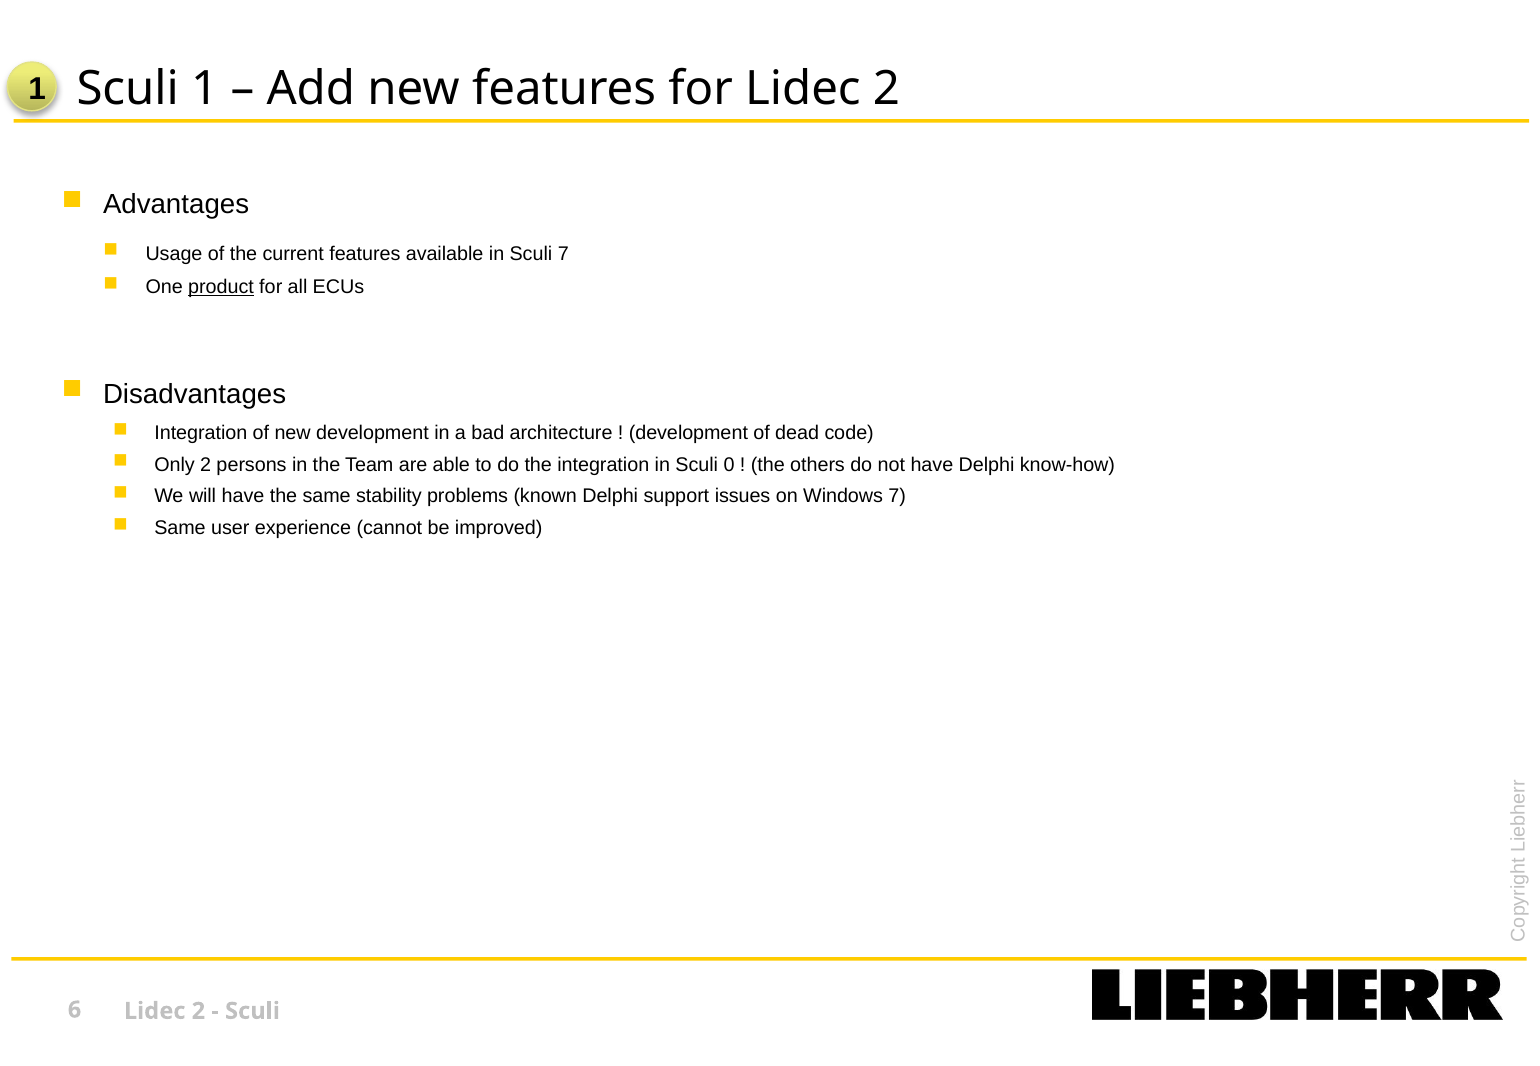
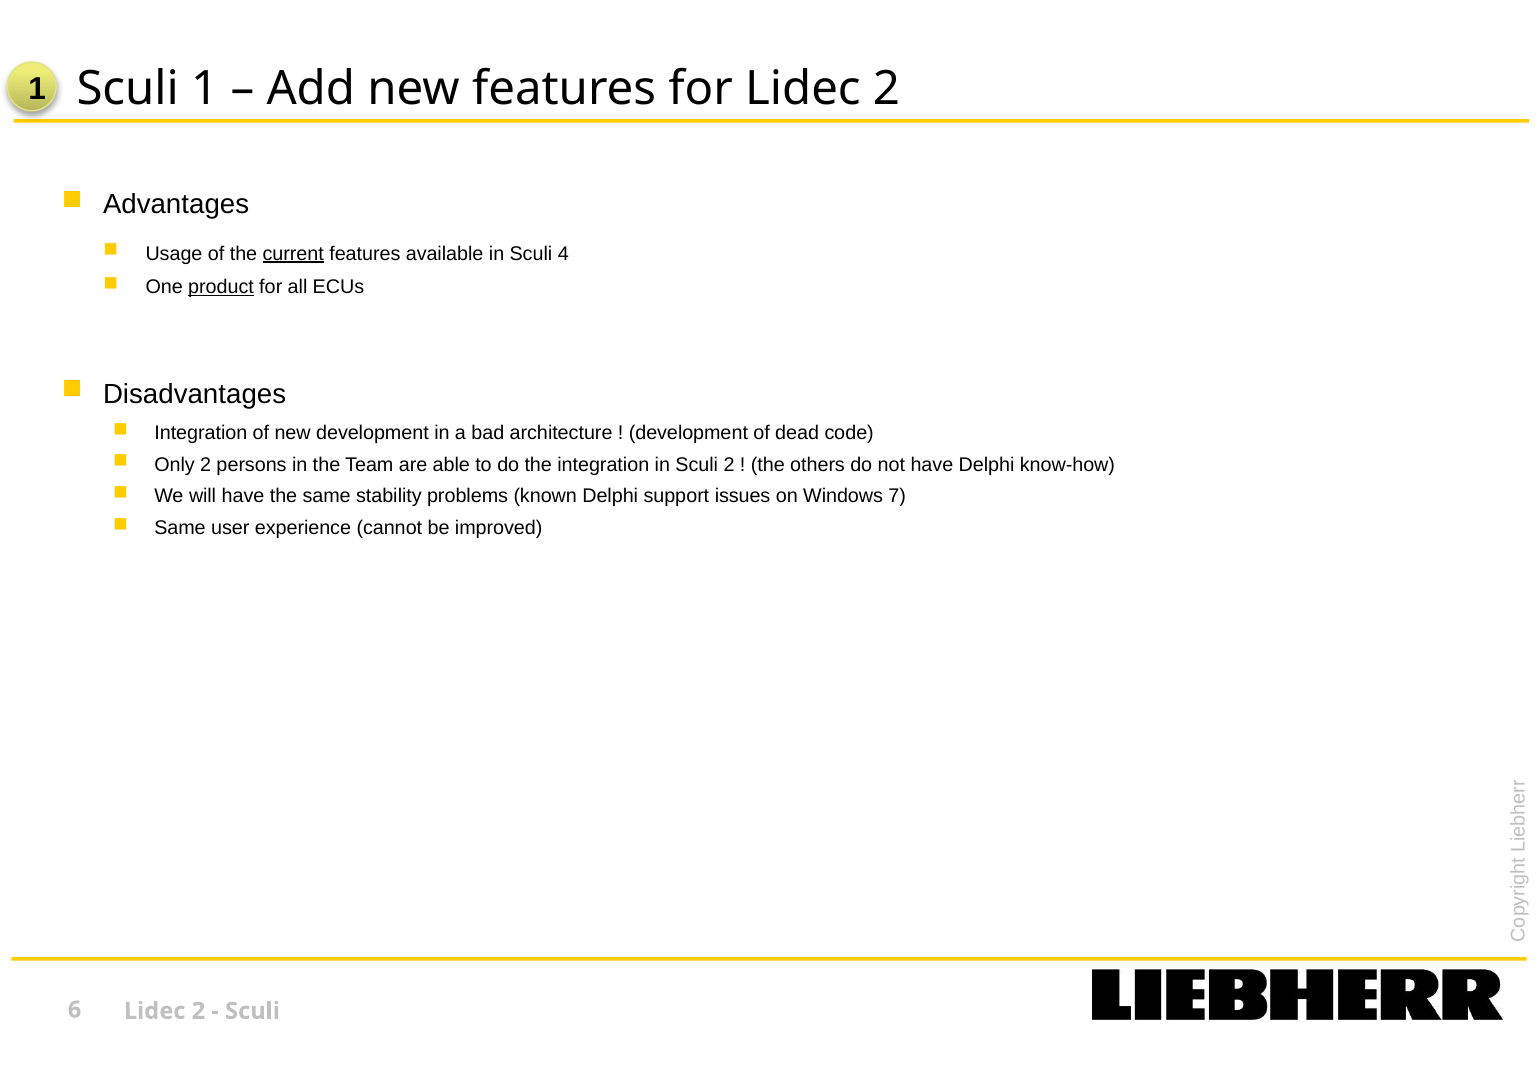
current underline: none -> present
Sculi 7: 7 -> 4
Sculi 0: 0 -> 2
